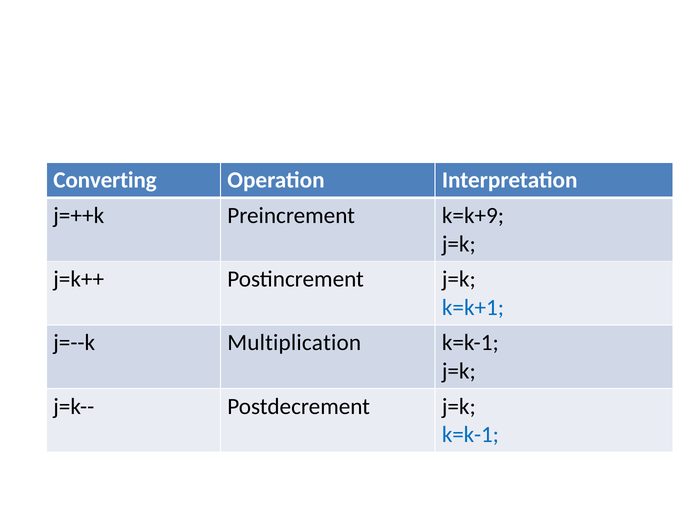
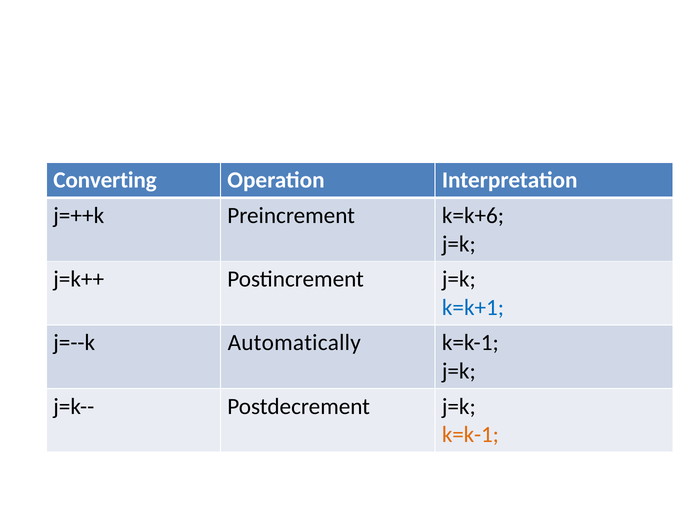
k=k+9: k=k+9 -> k=k+6
Multiplication: Multiplication -> Automatically
k=k-1 at (470, 435) colour: blue -> orange
